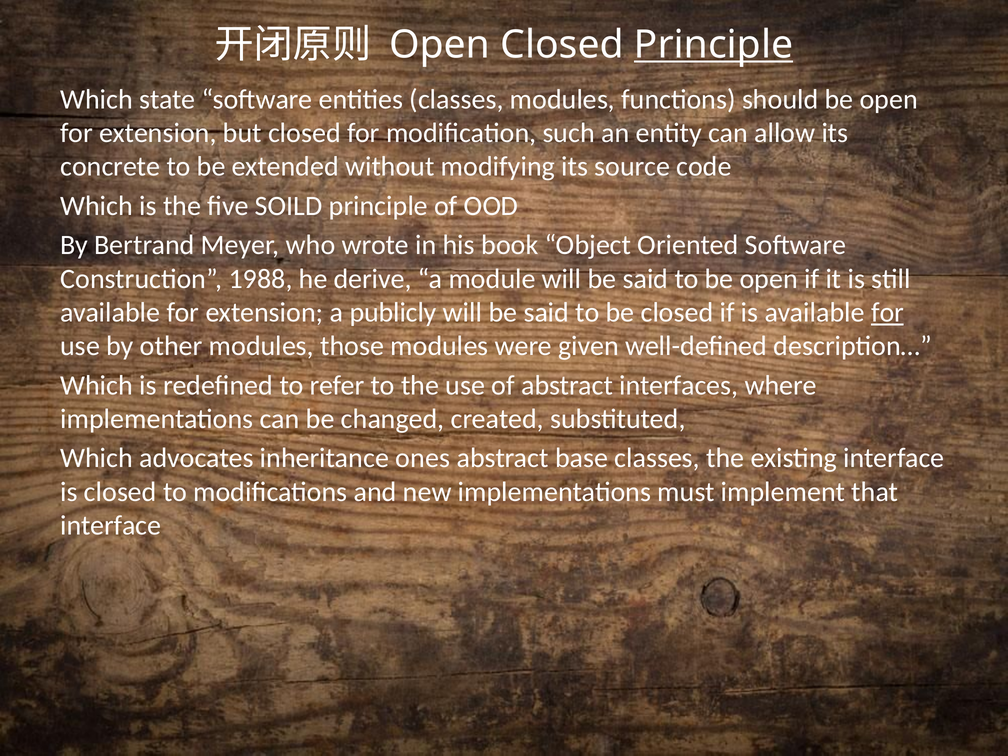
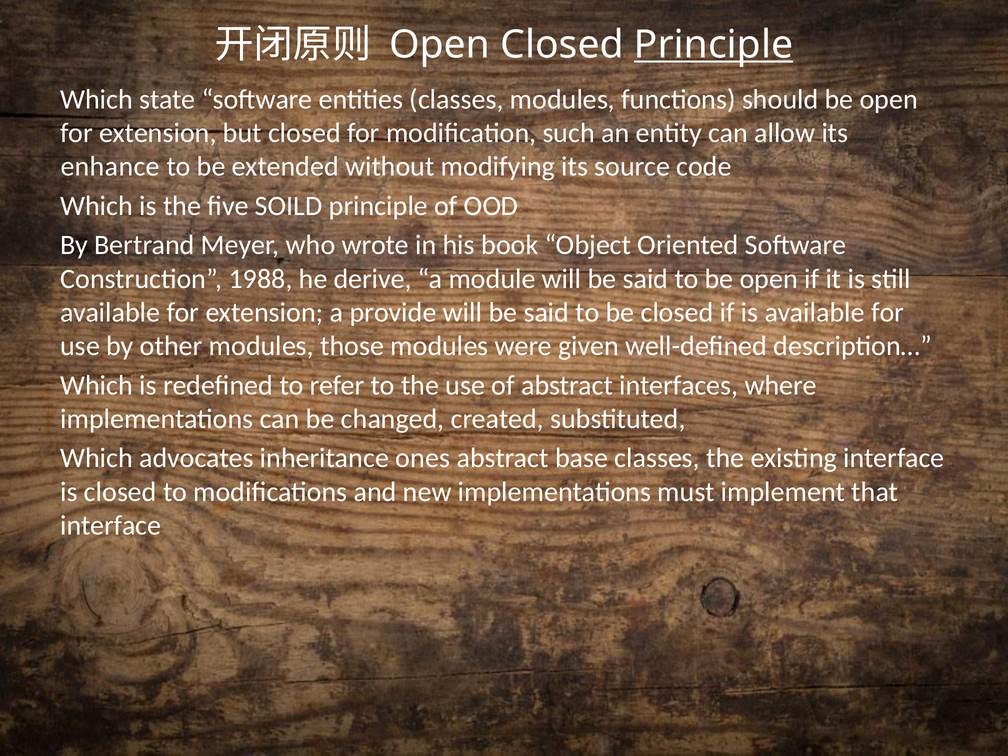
concrete: concrete -> enhance
publicly: publicly -> provide
for at (888, 312) underline: present -> none
